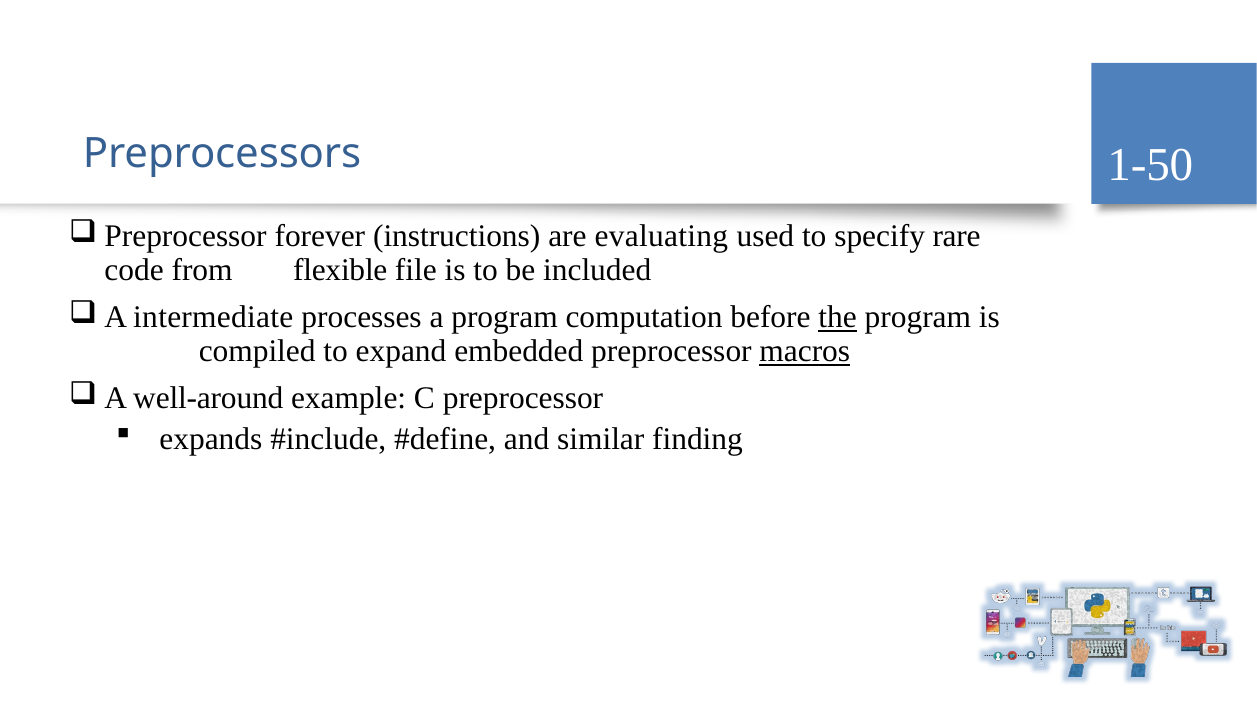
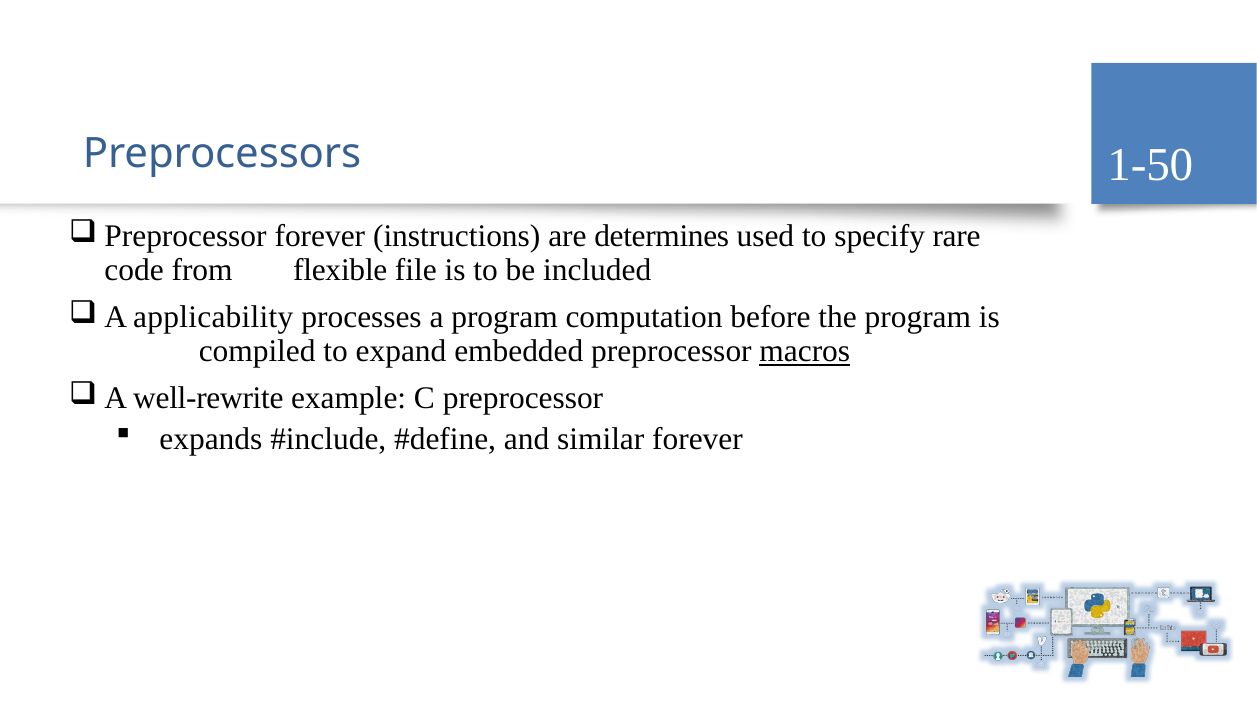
evaluating: evaluating -> determines
intermediate: intermediate -> applicability
the underline: present -> none
well-around: well-around -> well-rewrite
similar finding: finding -> forever
